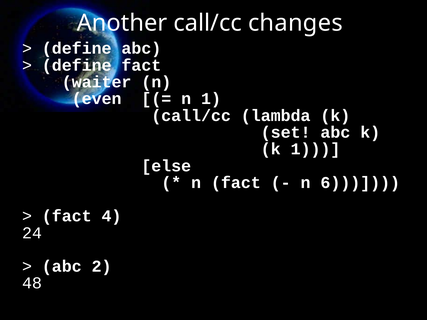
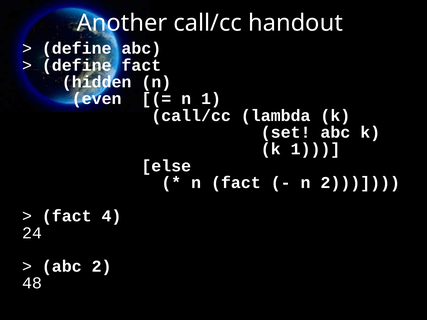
changes: changes -> handout
waiter: waiter -> hidden
n 6: 6 -> 2
